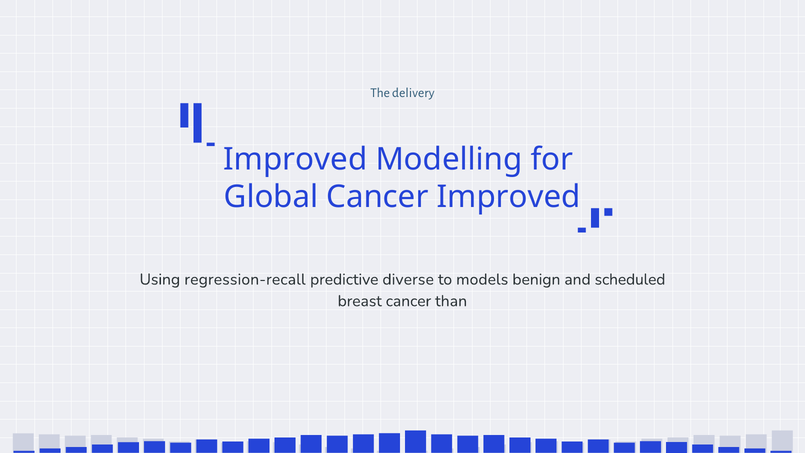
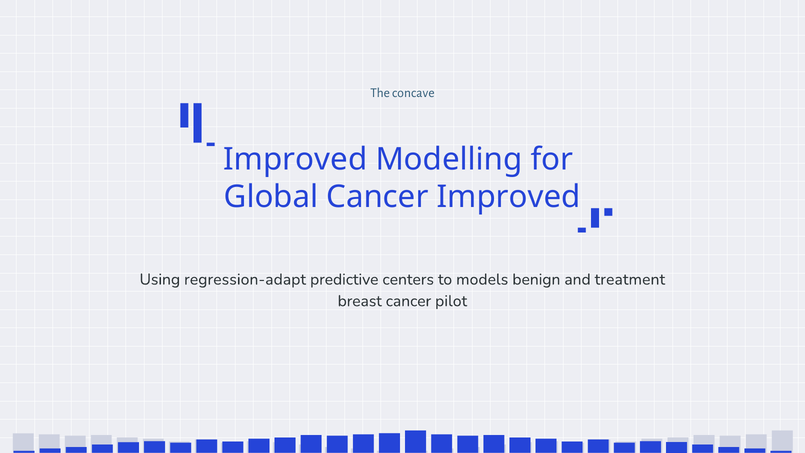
delivery: delivery -> concave
regression-recall: regression-recall -> regression-adapt
diverse: diverse -> centers
scheduled: scheduled -> treatment
than: than -> pilot
